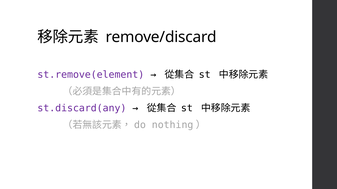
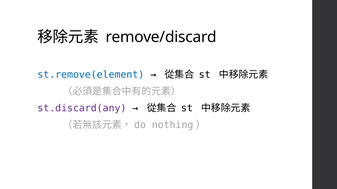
st.remove(element colour: purple -> blue
